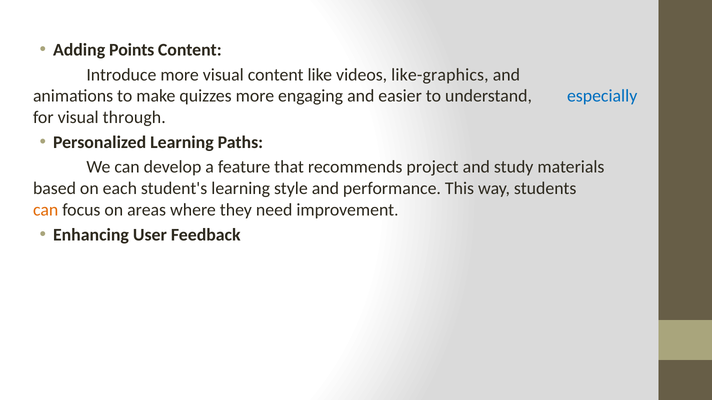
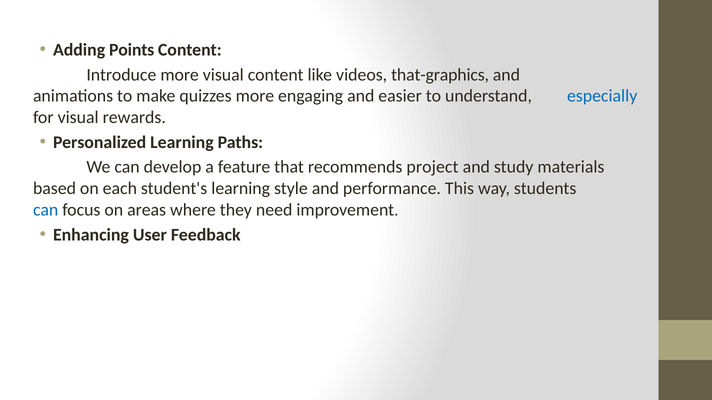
like-graphics: like-graphics -> that-graphics
through: through -> rewards
can at (46, 210) colour: orange -> blue
